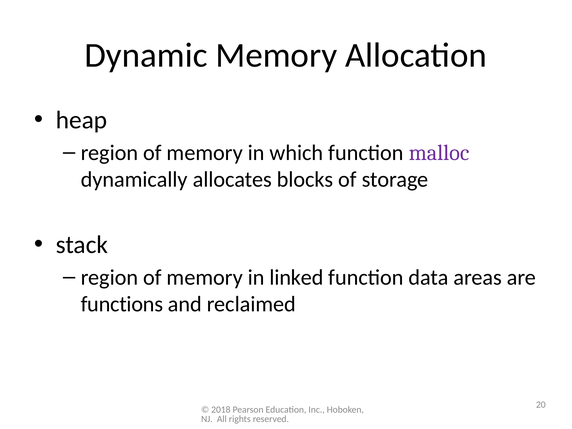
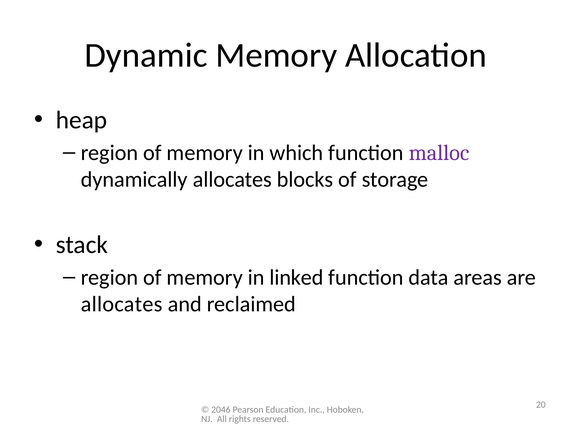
functions at (122, 304): functions -> allocates
2018: 2018 -> 2046
